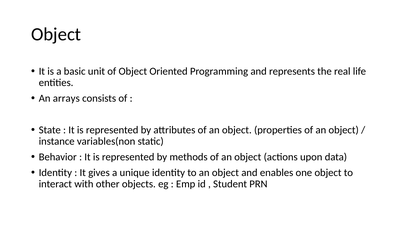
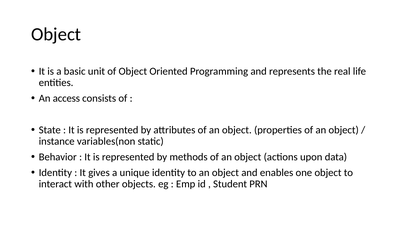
arrays: arrays -> access
